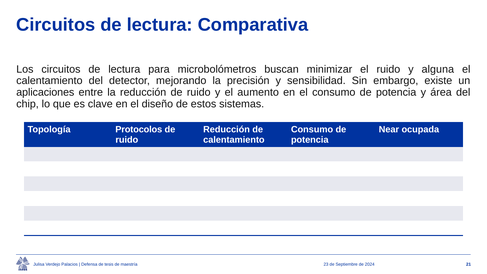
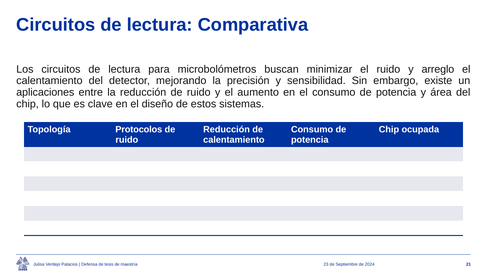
alguna: alguna -> arreglo
Near at (389, 130): Near -> Chip
